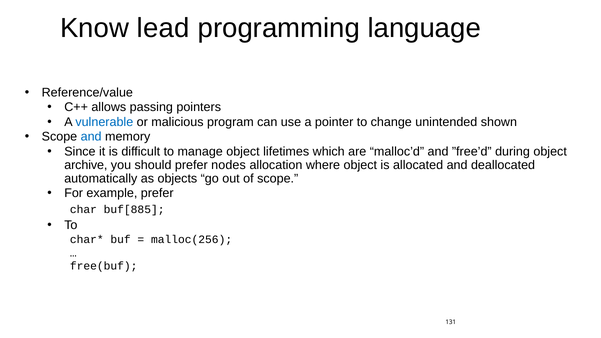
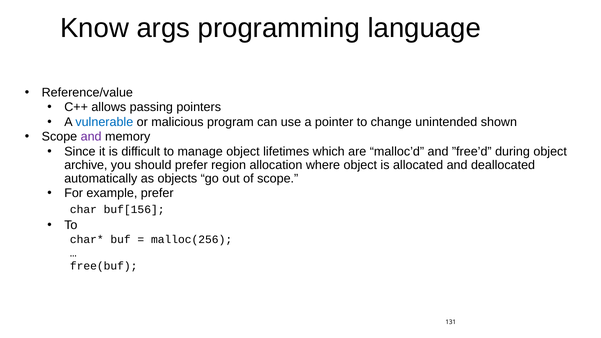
lead: lead -> args
and at (91, 137) colour: blue -> purple
nodes: nodes -> region
buf[885: buf[885 -> buf[156
